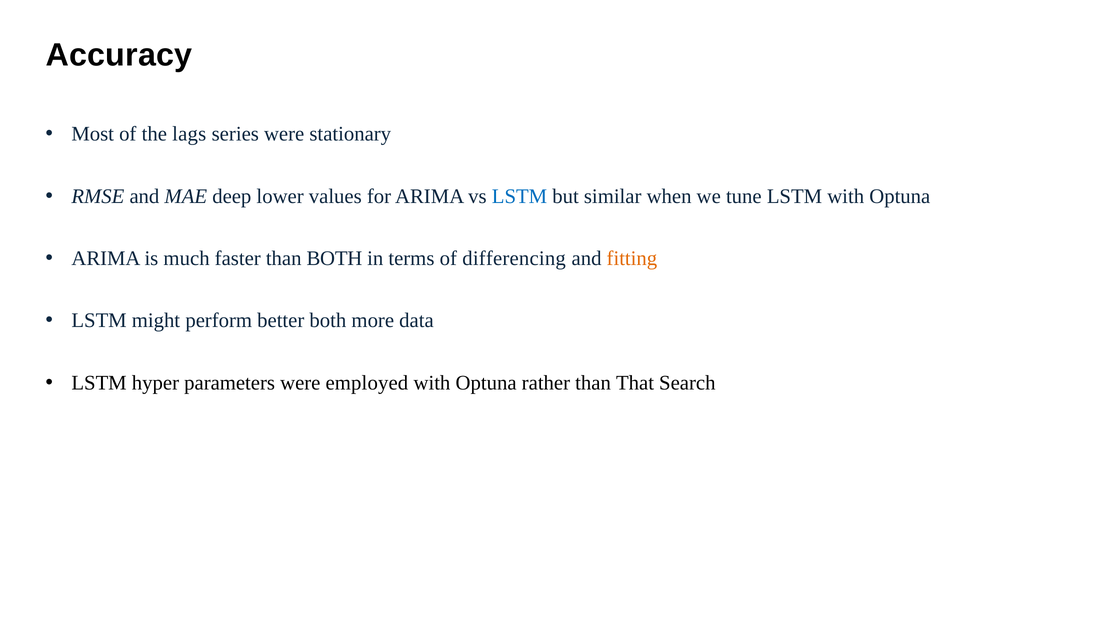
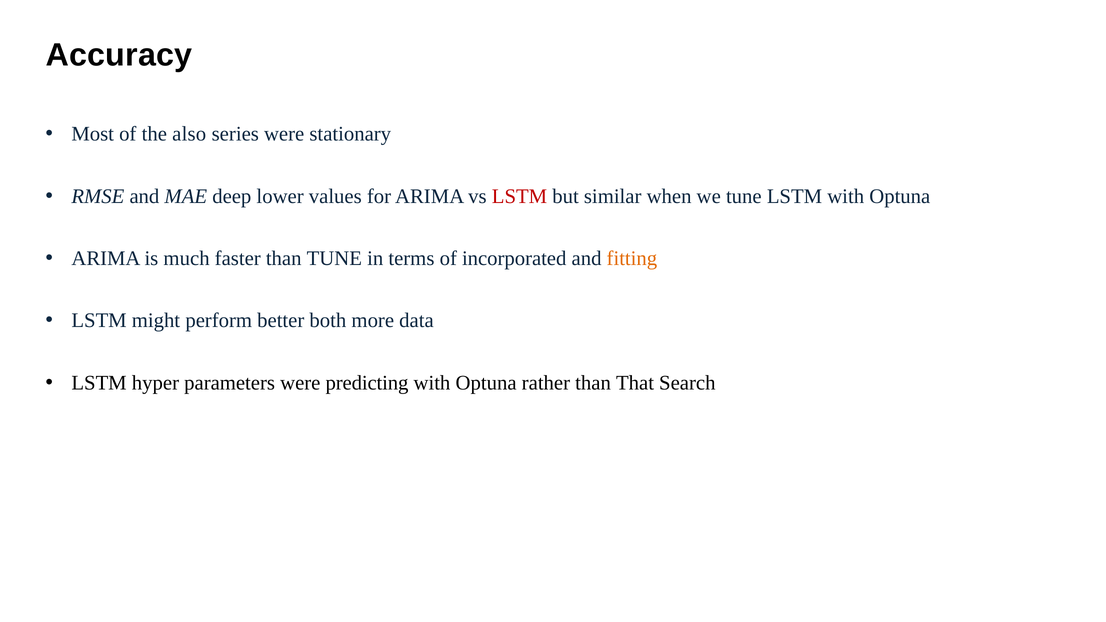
lags: lags -> also
LSTM at (519, 196) colour: blue -> red
than BOTH: BOTH -> TUNE
differencing: differencing -> incorporated
employed: employed -> predicting
